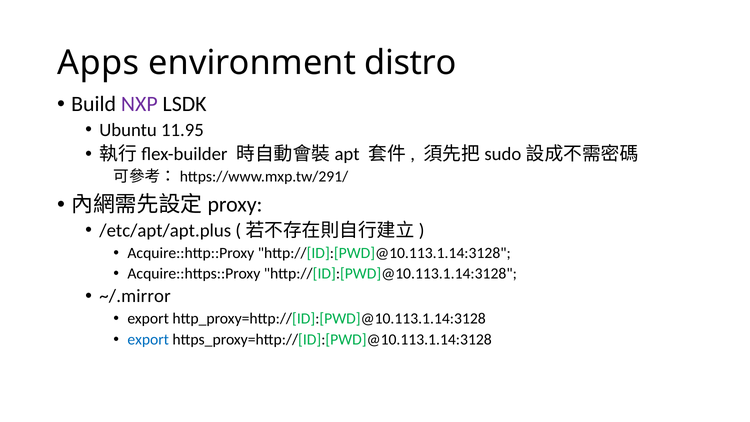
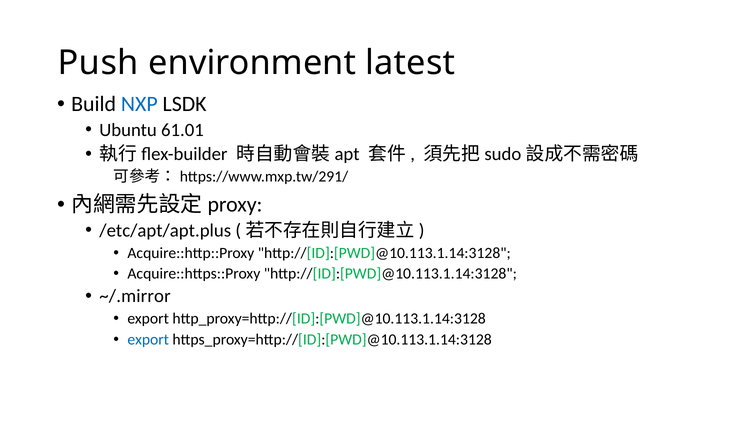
Apps: Apps -> Push
distro: distro -> latest
NXP colour: purple -> blue
11.95: 11.95 -> 61.01
